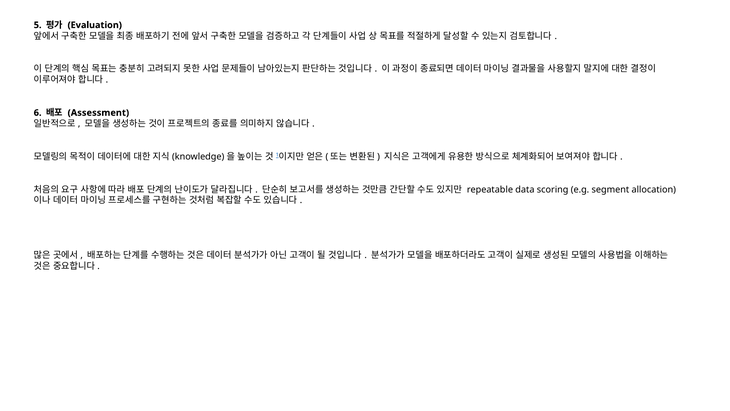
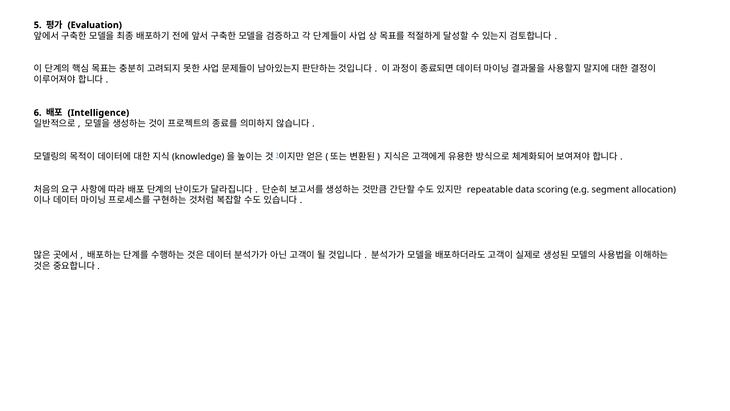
Assessment: Assessment -> Intelligence
